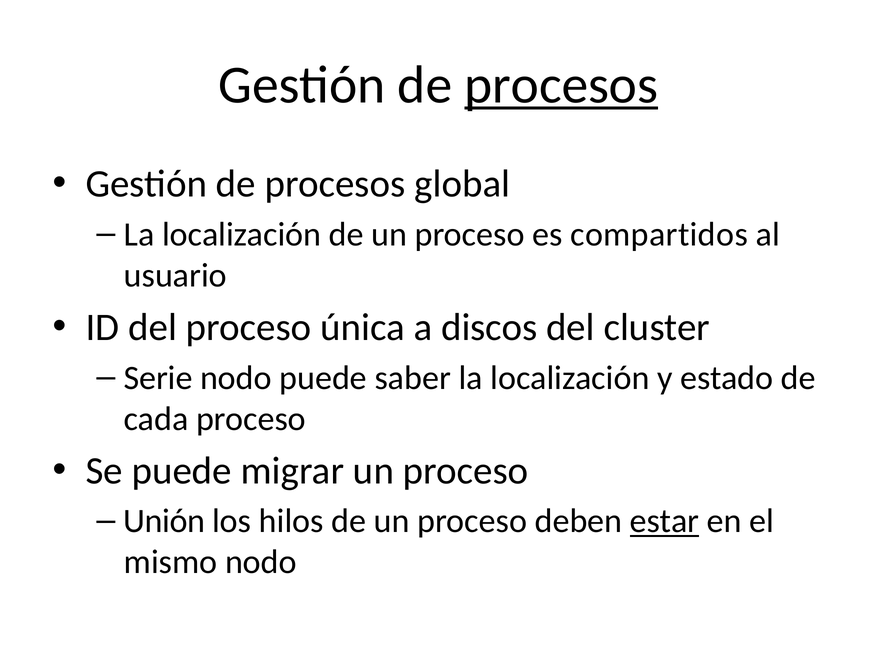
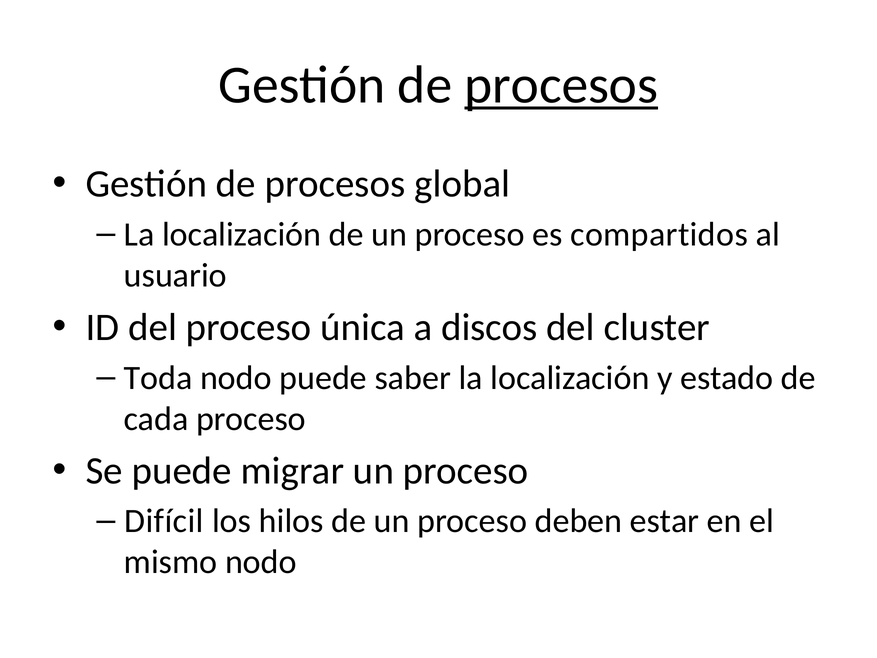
Serie: Serie -> Toda
Unión: Unión -> Difícil
estar underline: present -> none
